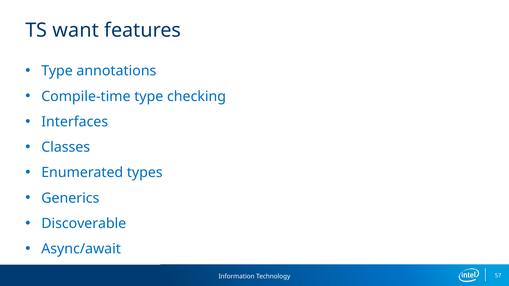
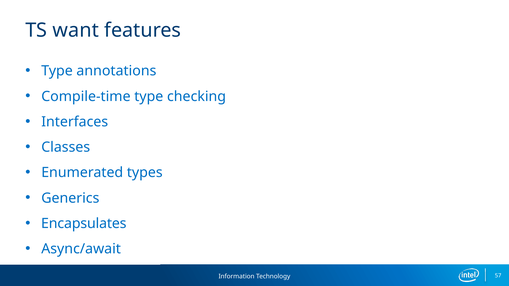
Discoverable: Discoverable -> Encapsulates
